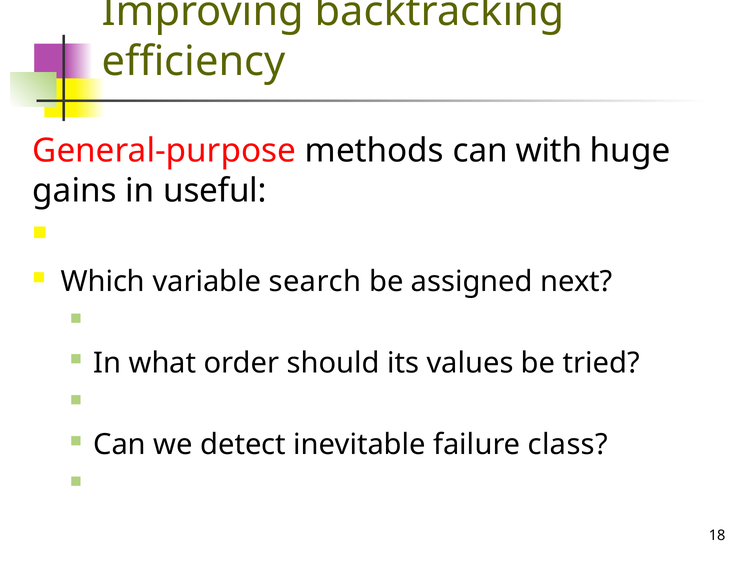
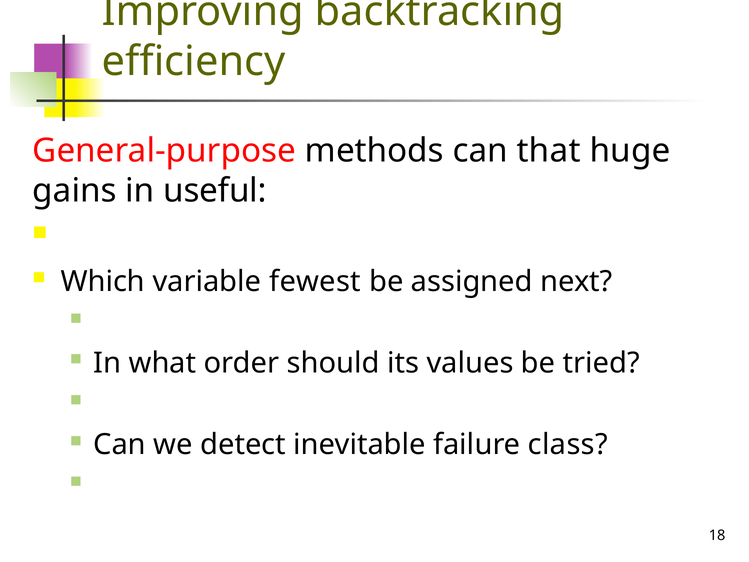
with: with -> that
search: search -> fewest
